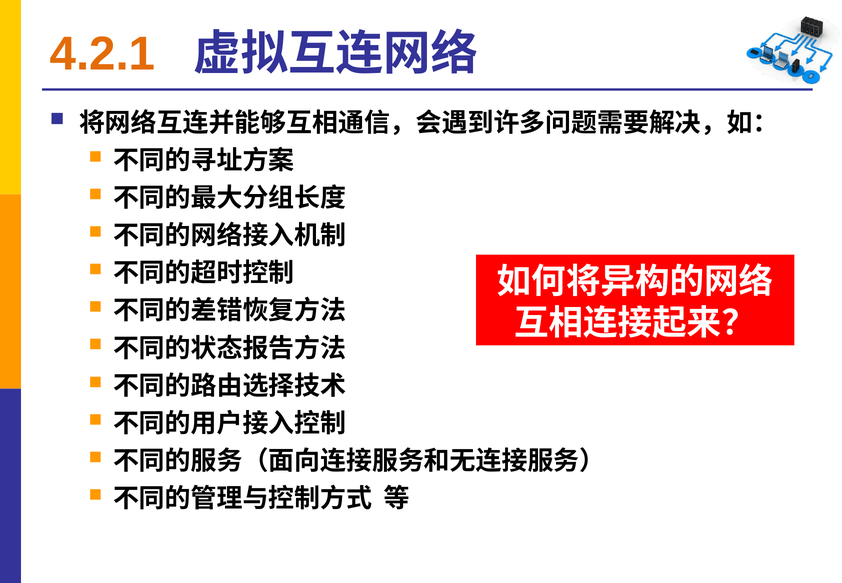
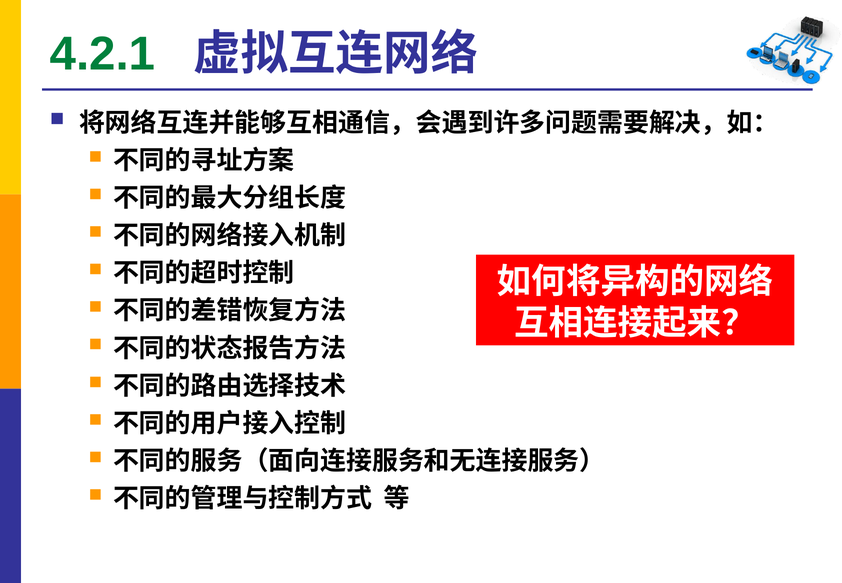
4.2.1 colour: orange -> green
